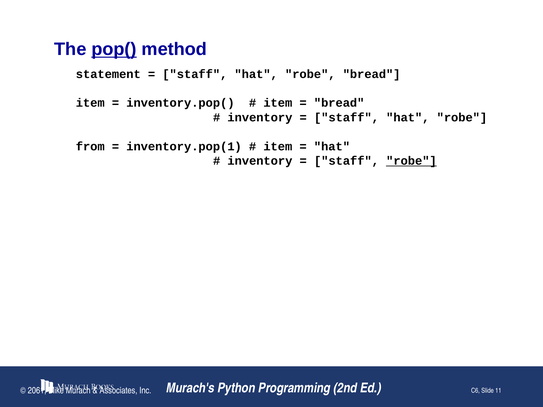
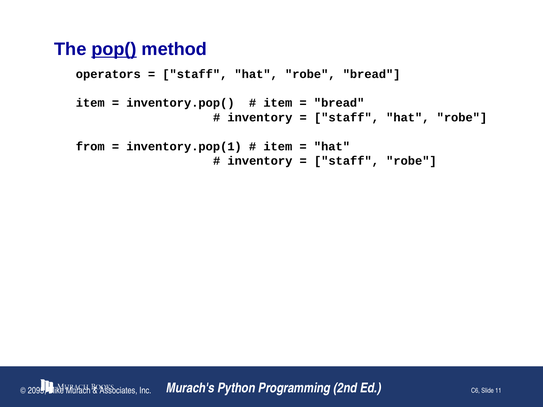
statement: statement -> operators
robe at (411, 161) underline: present -> none
2061: 2061 -> 2095
